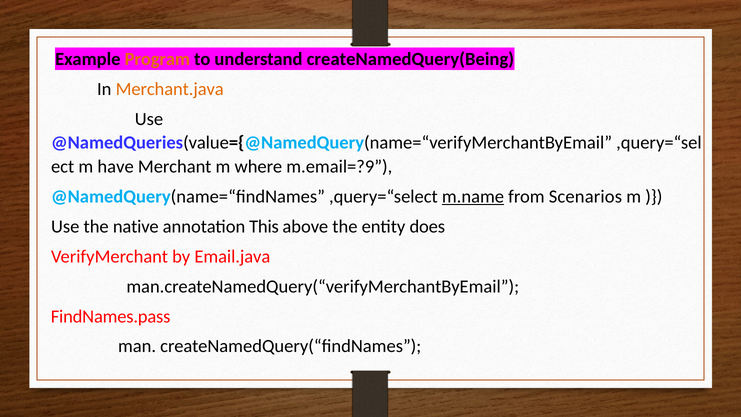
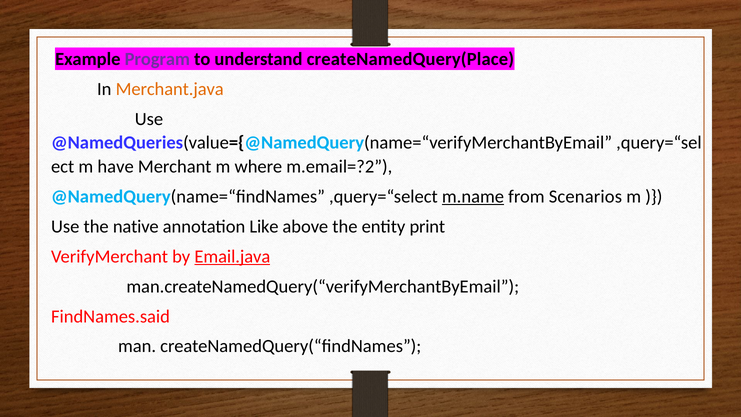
Program colour: orange -> purple
createNamedQuery(Being: createNamedQuery(Being -> createNamedQuery(Place
m.email=?9: m.email=?9 -> m.email=?2
This: This -> Like
does: does -> print
Email.java underline: none -> present
FindNames.pass: FindNames.pass -> FindNames.said
